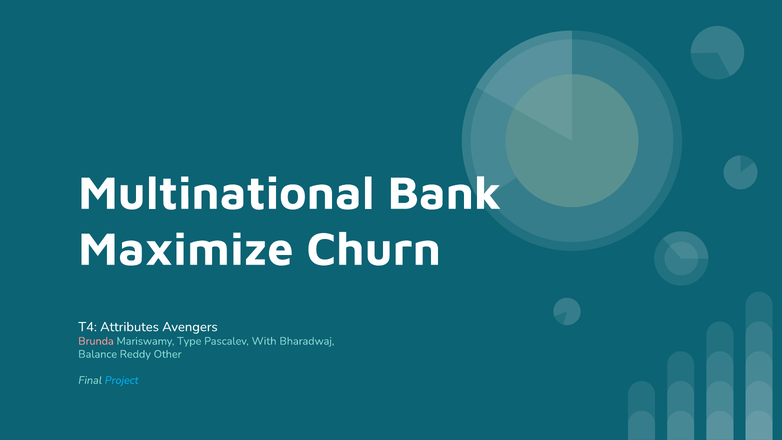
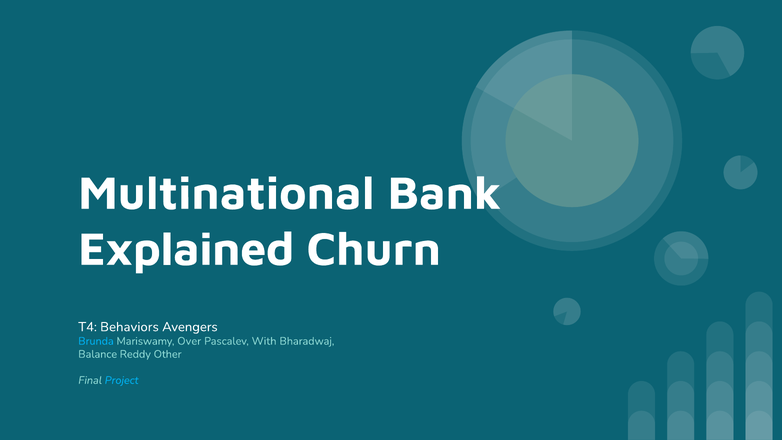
Maximize: Maximize -> Explained
Attributes: Attributes -> Behaviors
Brunda colour: pink -> light blue
Type: Type -> Over
